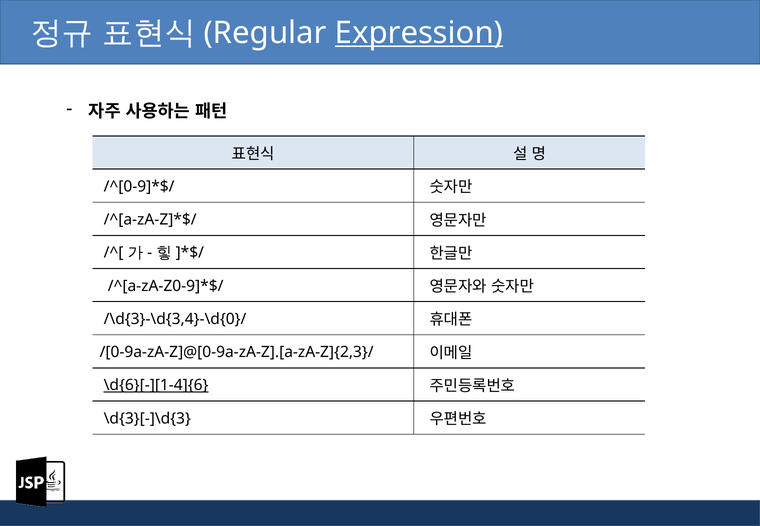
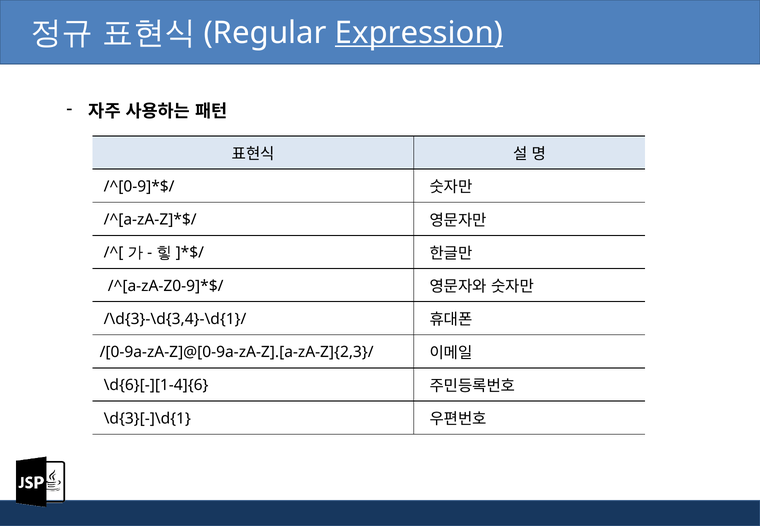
/\d{3}-\d{3,4}-\d{0}/: /\d{3}-\d{3,4}-\d{0}/ -> /\d{3}-\d{3,4}-\d{1}/
\d{6}[-][1-4]{6 underline: present -> none
\d{3}[-]\d{3: \d{3}[-]\d{3 -> \d{3}[-]\d{1
